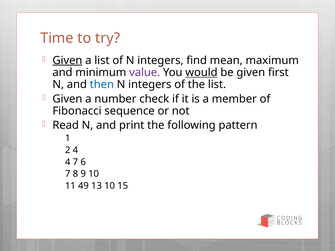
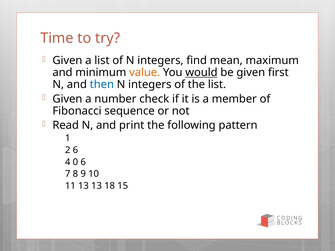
Given at (67, 60) underline: present -> none
value colour: purple -> orange
2 4: 4 -> 6
4 7: 7 -> 0
11 49: 49 -> 13
13 10: 10 -> 18
